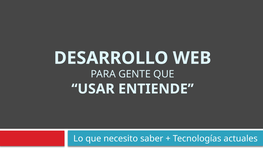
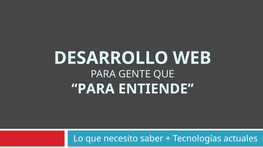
USAR at (93, 89): USAR -> PARA
